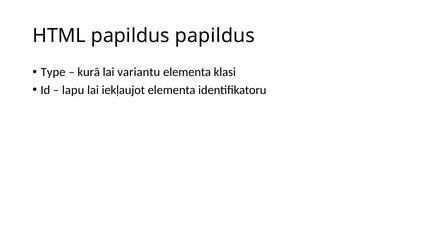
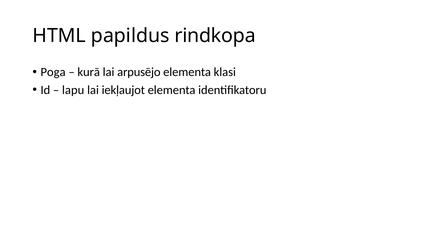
papildus papildus: papildus -> rindkopa
Type: Type -> Poga
variantu: variantu -> arpusējo
